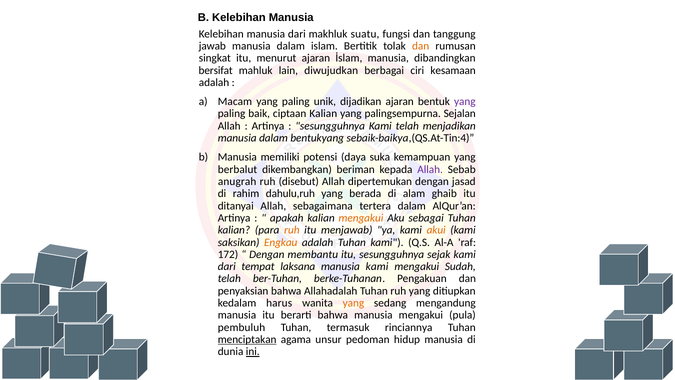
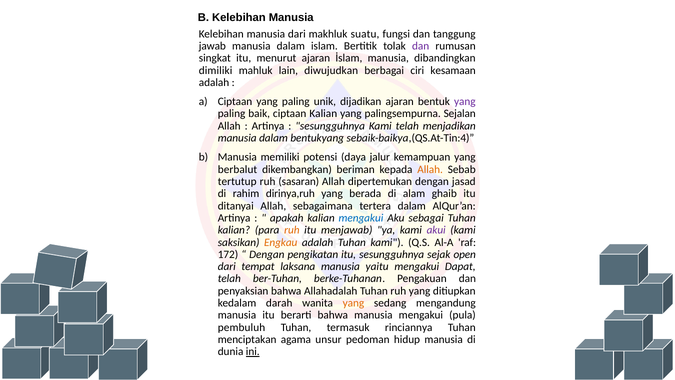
dan at (421, 46) colour: orange -> purple
bersifat: bersifat -> dimiliki
Macam at (235, 102): Macam -> Ciptaan
suka: suka -> jalur
Allah at (430, 169) colour: purple -> orange
anugrah: anugrah -> tertutup
disebut: disebut -> sasaran
dahulu,ruh: dahulu,ruh -> dirinya,ruh
mengakui at (361, 218) colour: orange -> blue
akui colour: orange -> purple
membantu: membantu -> pengikatan
sejak kami: kami -> open
manusia kami: kami -> yaitu
Sudah: Sudah -> Dapat
harus: harus -> darah
menciptakan underline: present -> none
